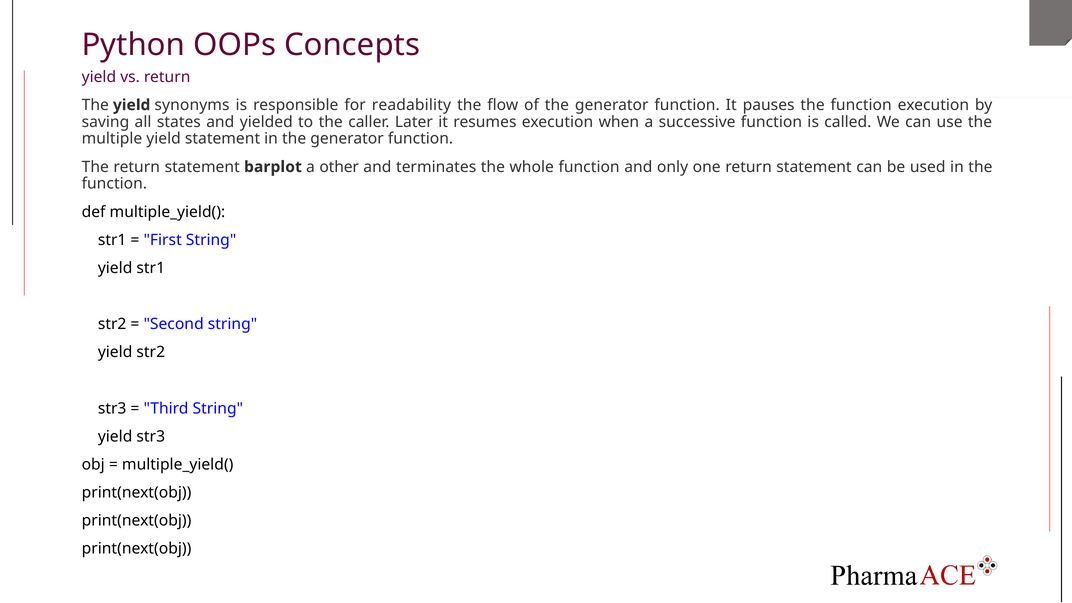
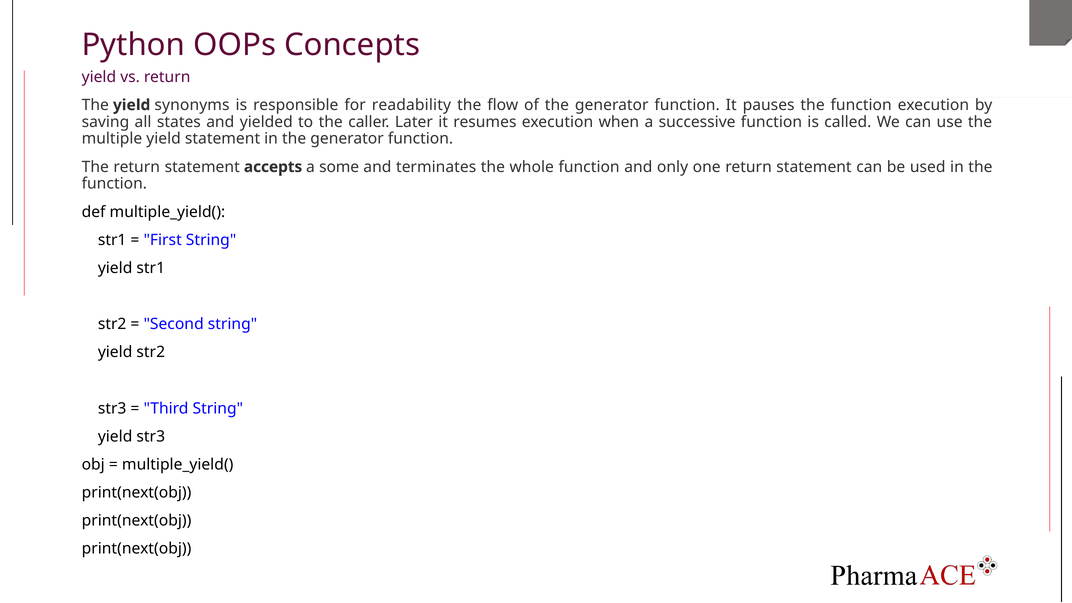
barplot: barplot -> accepts
other: other -> some
